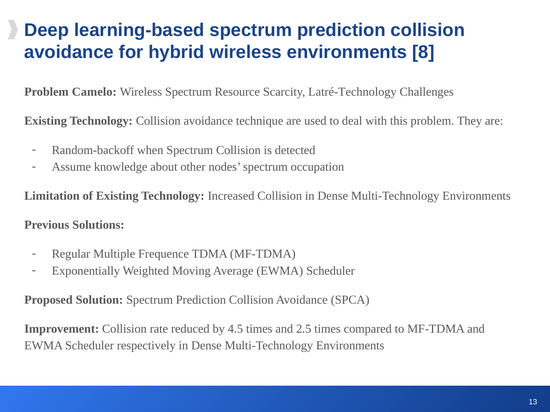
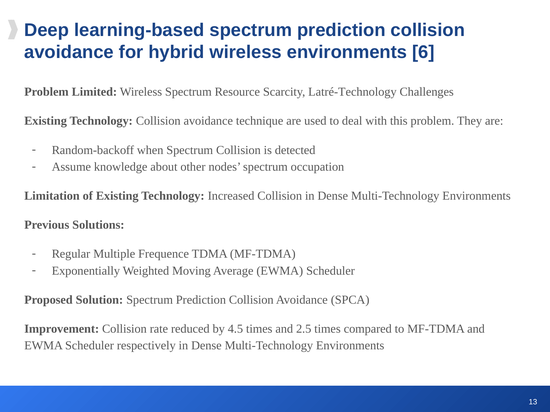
8: 8 -> 6
Camelo: Camelo -> Limited
